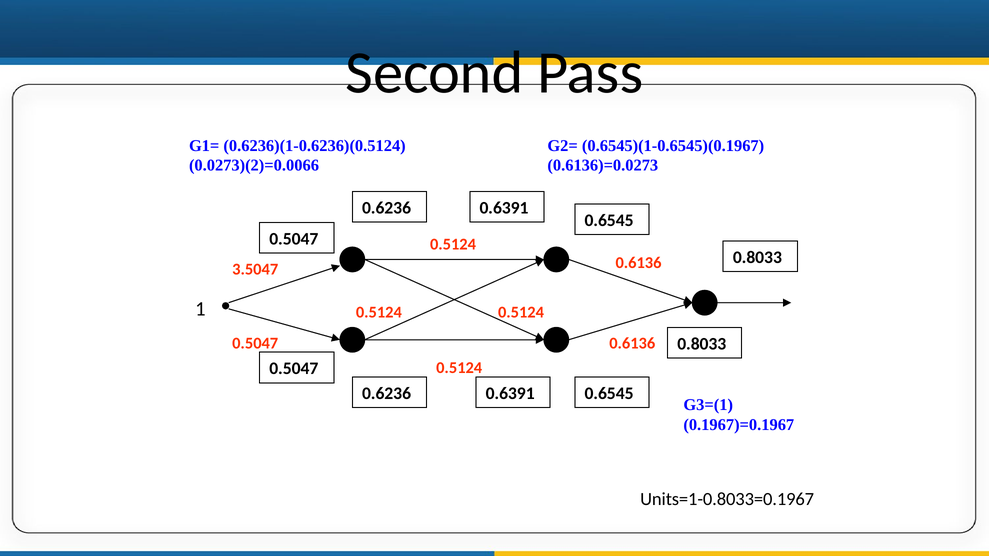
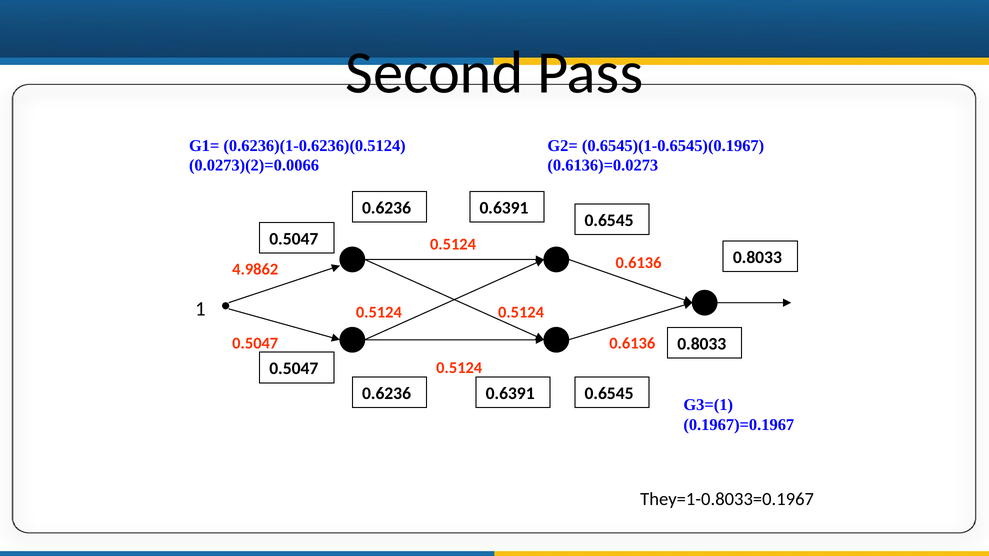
3.5047: 3.5047 -> 4.9862
Units=1-0.8033=0.1967: Units=1-0.8033=0.1967 -> They=1-0.8033=0.1967
